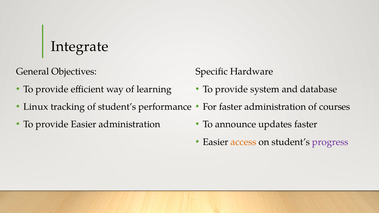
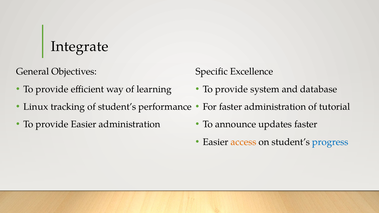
Hardware: Hardware -> Excellence
courses: courses -> tutorial
progress colour: purple -> blue
